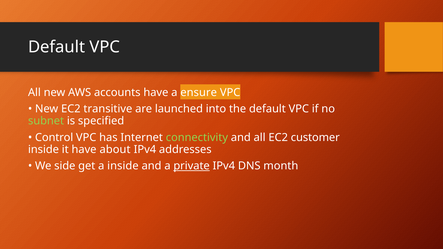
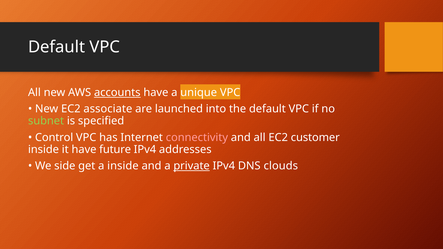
accounts underline: none -> present
ensure: ensure -> unique
transitive: transitive -> associate
connectivity colour: light green -> pink
about: about -> future
month: month -> clouds
